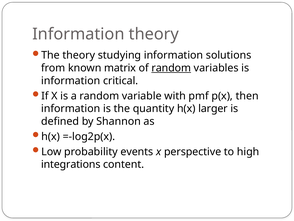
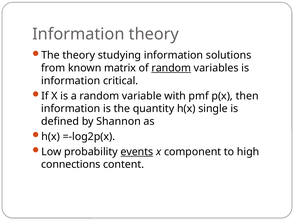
larger: larger -> single
events underline: none -> present
perspective: perspective -> component
integrations: integrations -> connections
